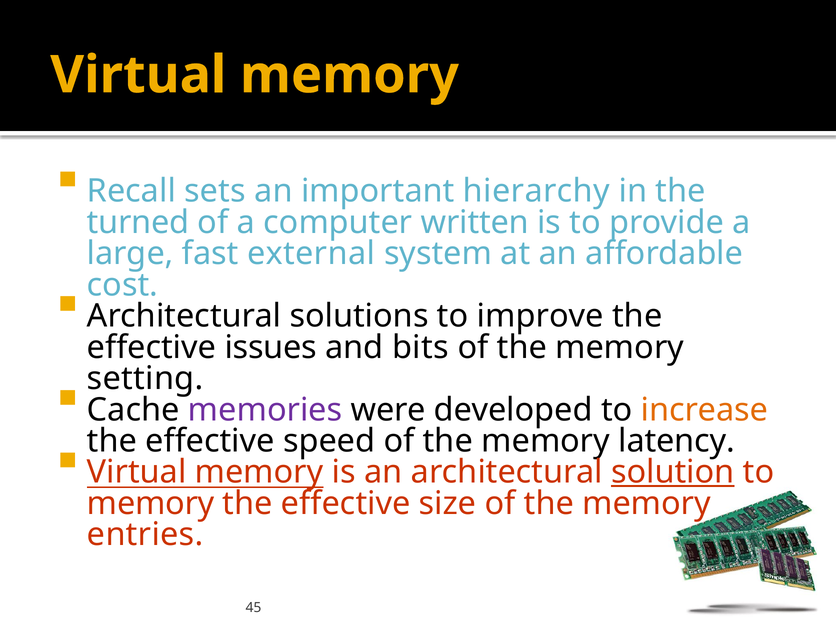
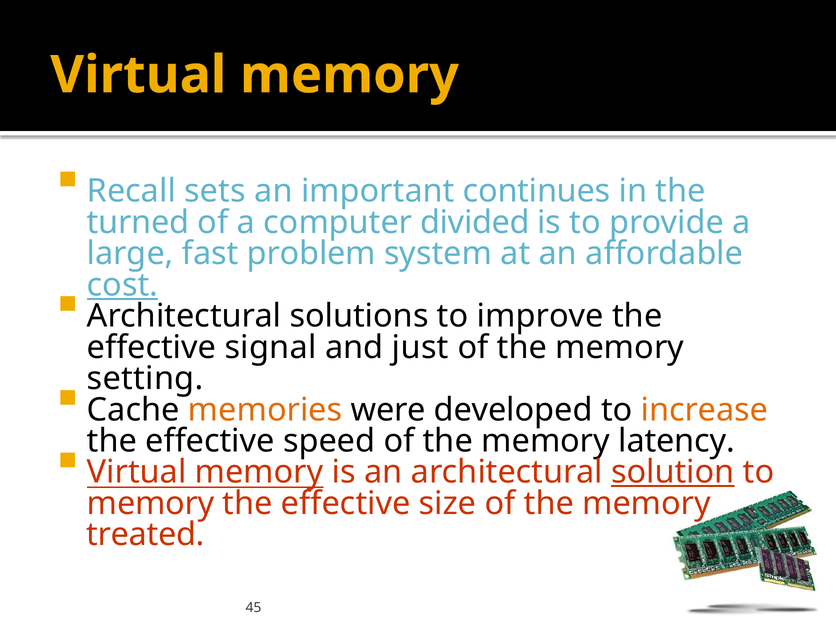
hierarchy: hierarchy -> continues
written: written -> divided
external: external -> problem
cost underline: none -> present
issues: issues -> signal
bits: bits -> just
memories colour: purple -> orange
entries: entries -> treated
